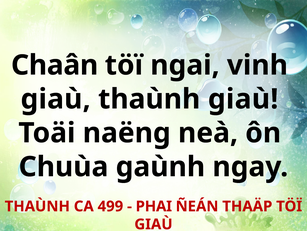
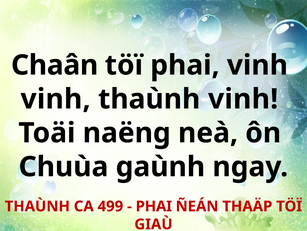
töï ngai: ngai -> phai
giaù at (56, 99): giaù -> vinh
thaùnh giaù: giaù -> vinh
